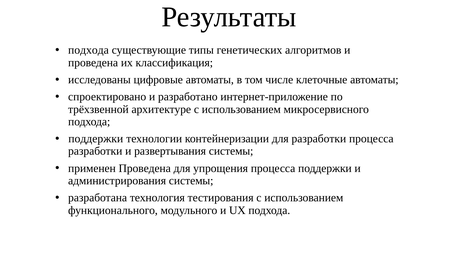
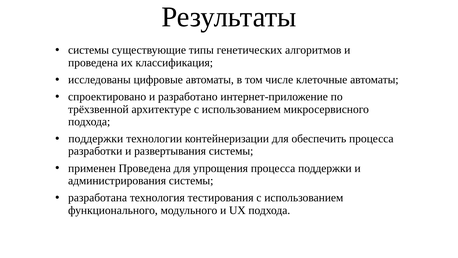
подхода at (88, 50): подхода -> системы
для разработки: разработки -> обеспечить
